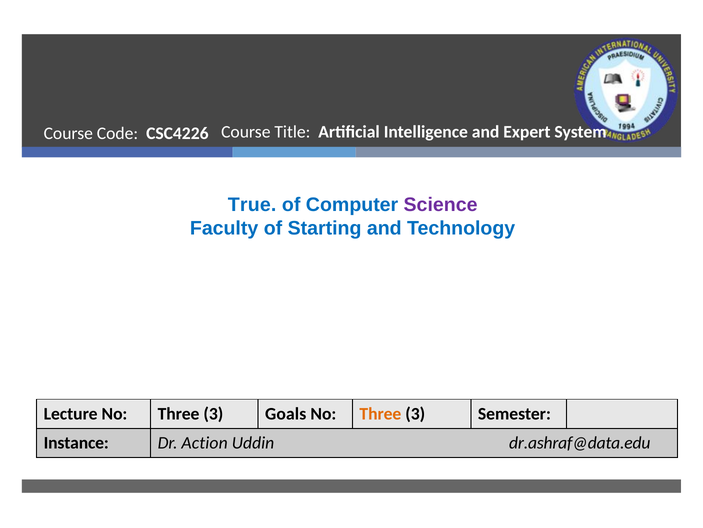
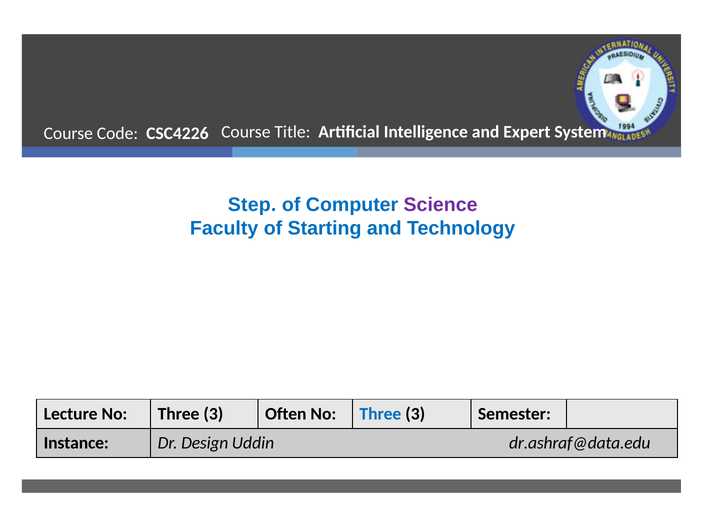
True: True -> Step
Goals: Goals -> Often
Three at (380, 413) colour: orange -> blue
Action: Action -> Design
